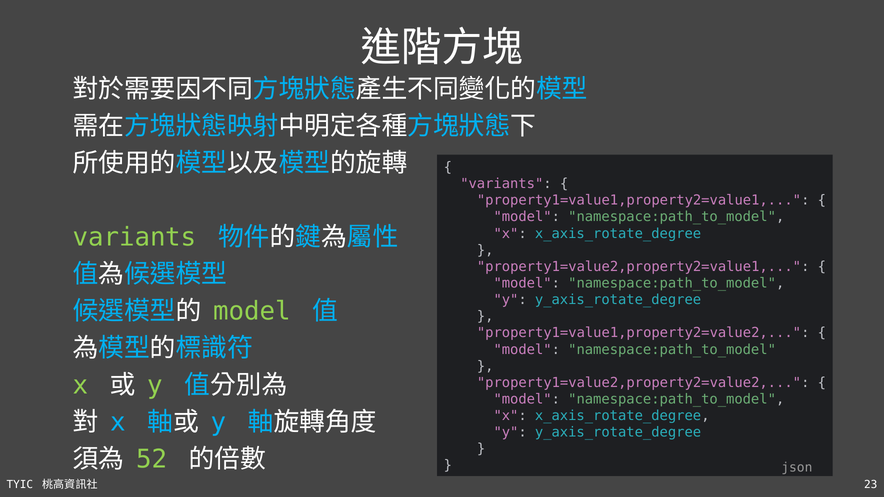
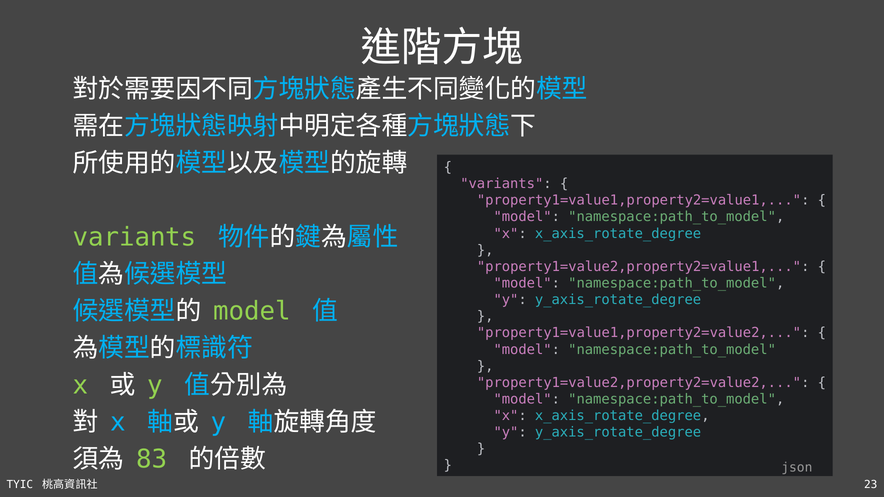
52: 52 -> 83
